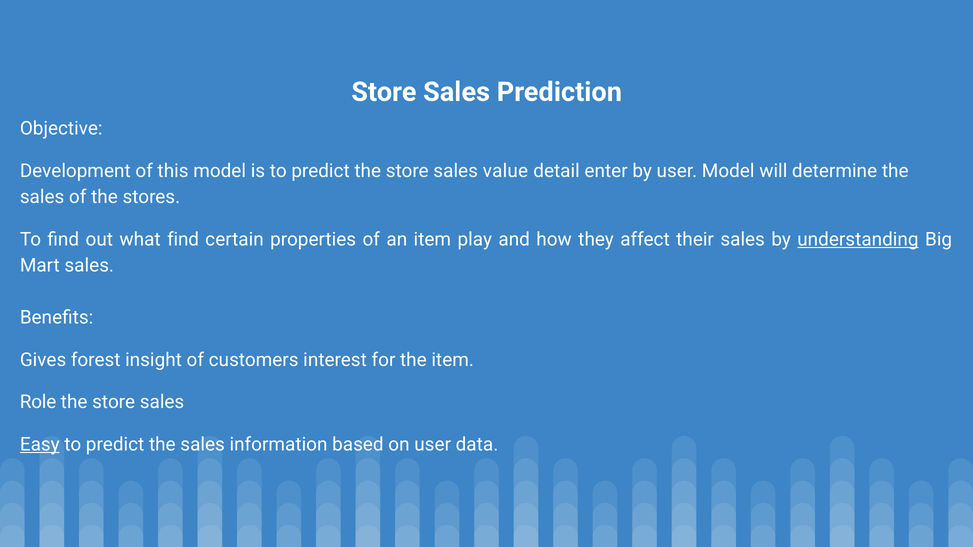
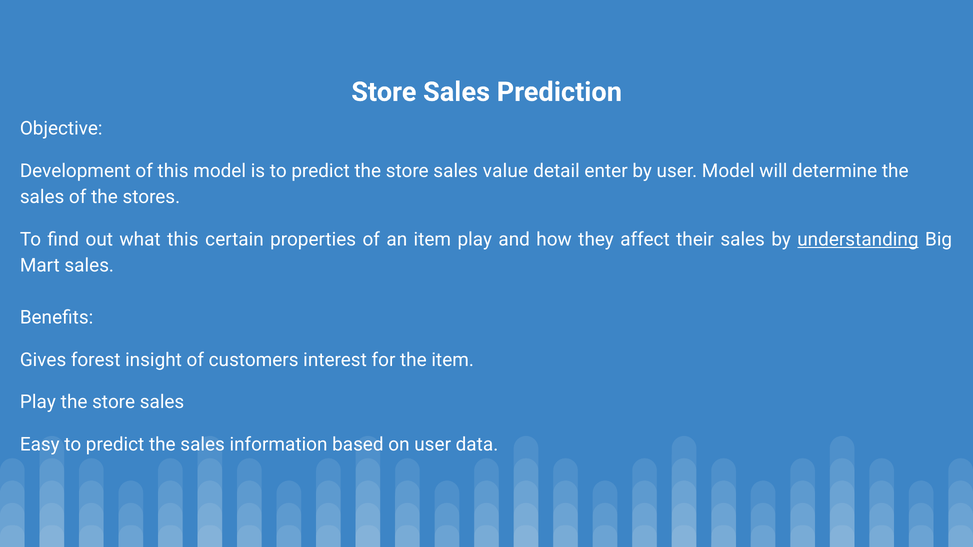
what find: find -> this
Role at (38, 402): Role -> Play
Easy underline: present -> none
